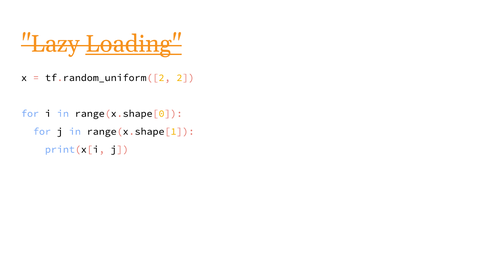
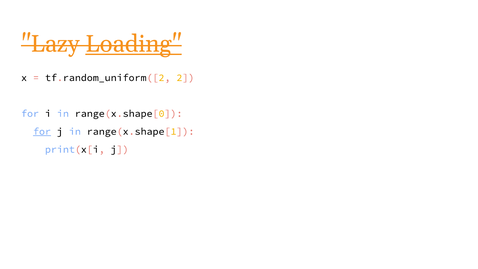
for at (42, 131) underline: none -> present
